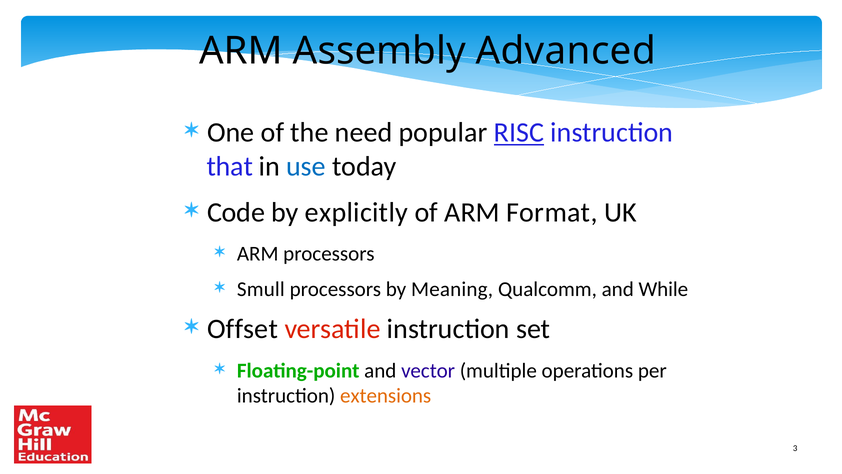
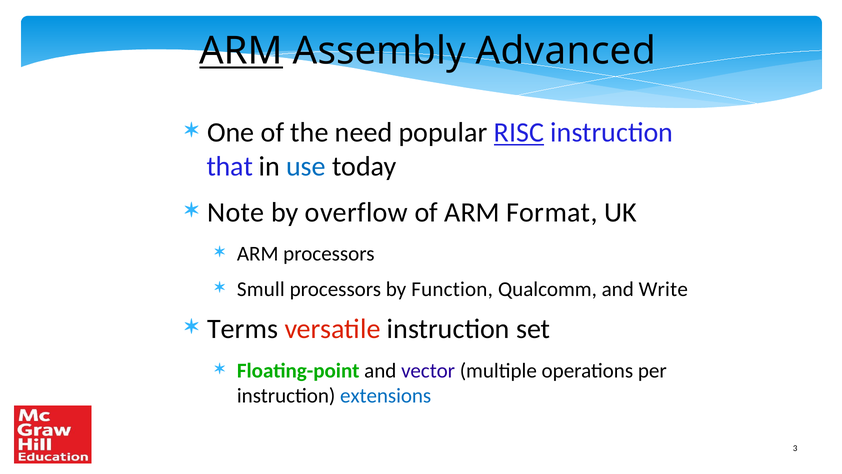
ARM at (241, 51) underline: none -> present
Code: Code -> Note
explicitly: explicitly -> overflow
Meaning: Meaning -> Function
While: While -> Write
Offset: Offset -> Terms
extensions colour: orange -> blue
